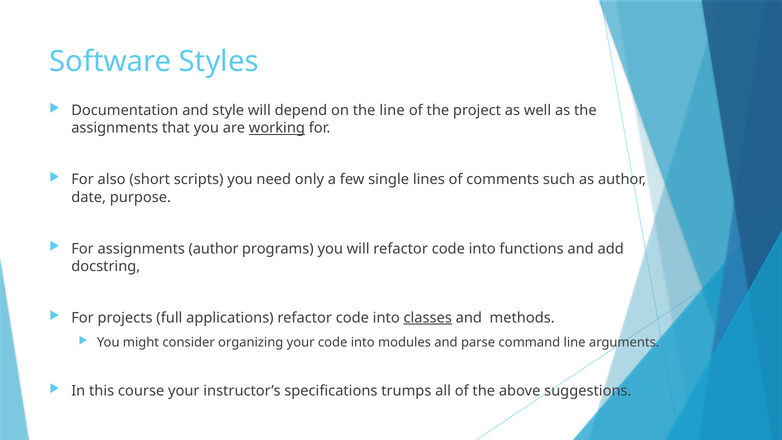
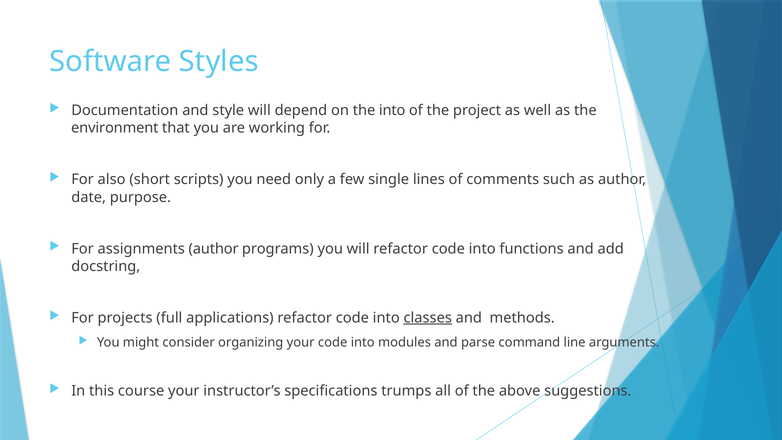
the line: line -> into
assignments at (115, 128): assignments -> environment
working underline: present -> none
